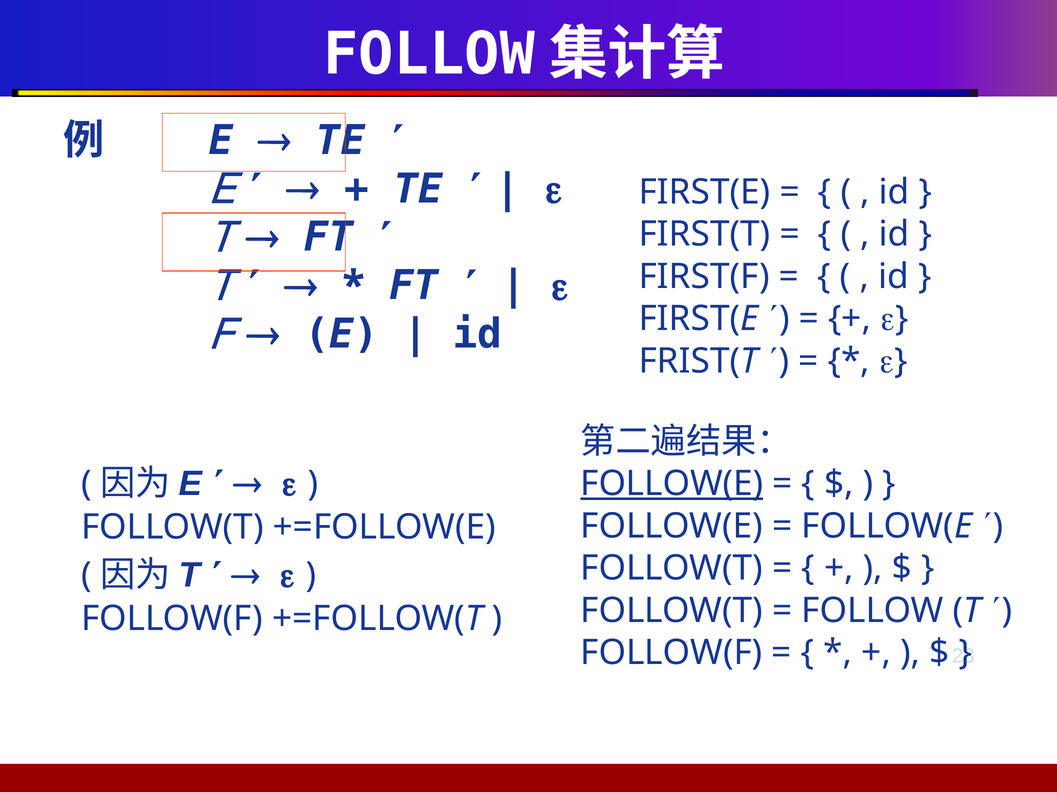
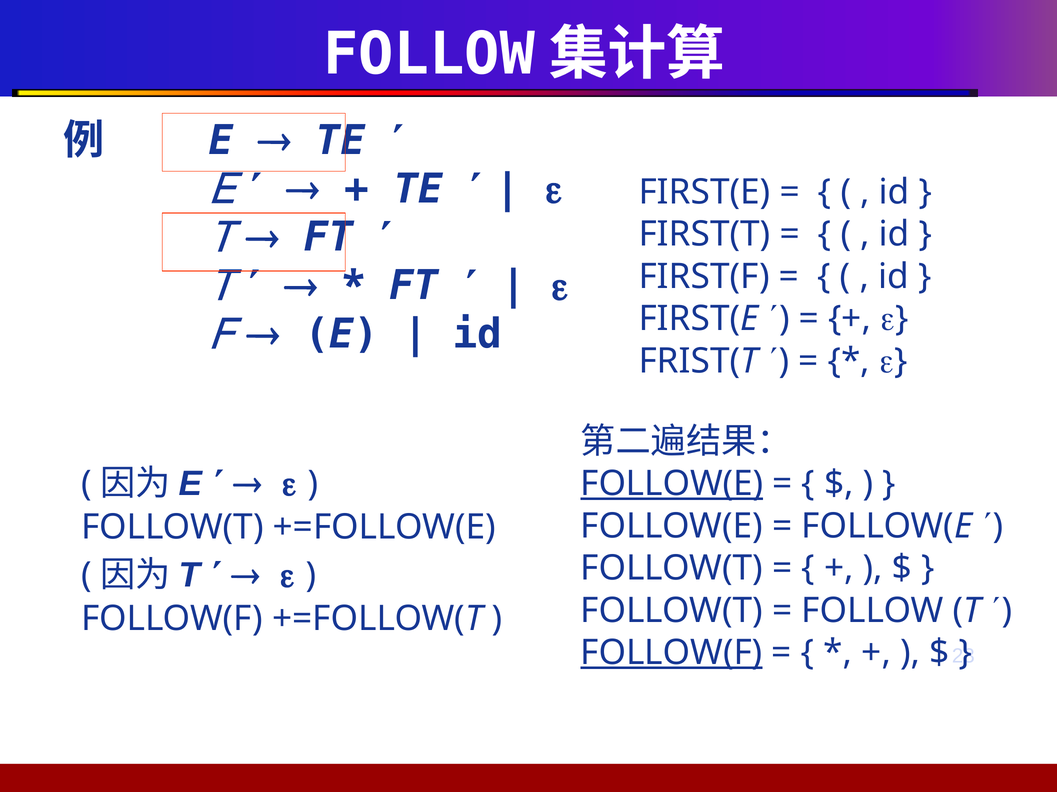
FOLLOW(F at (671, 653) underline: none -> present
